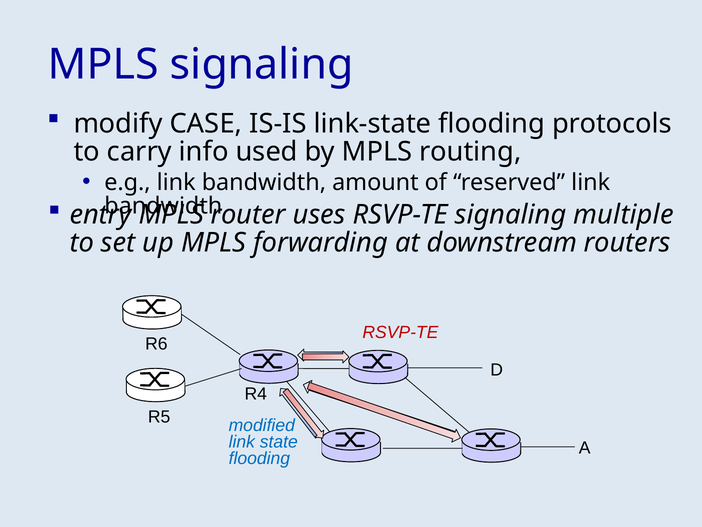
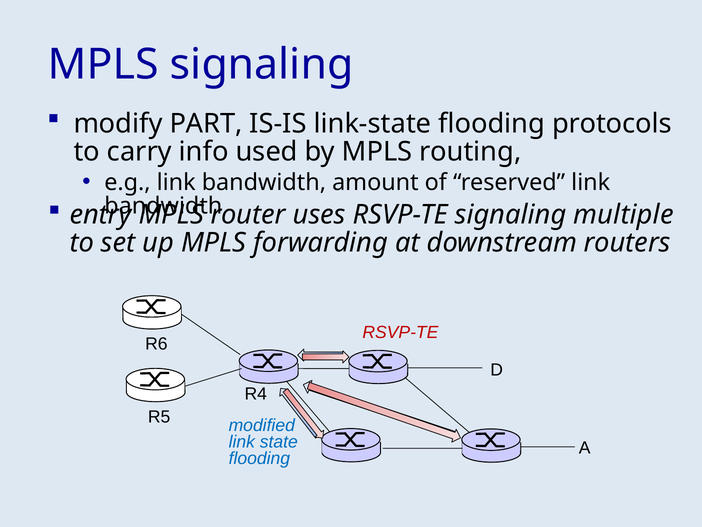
CASE: CASE -> PART
